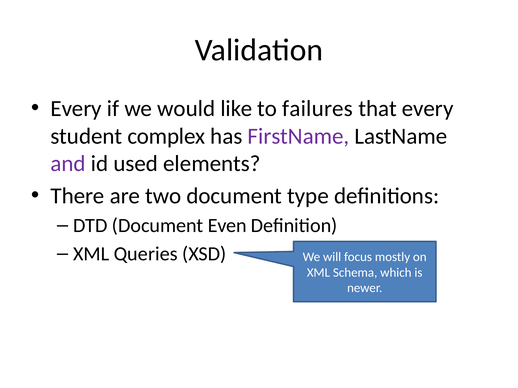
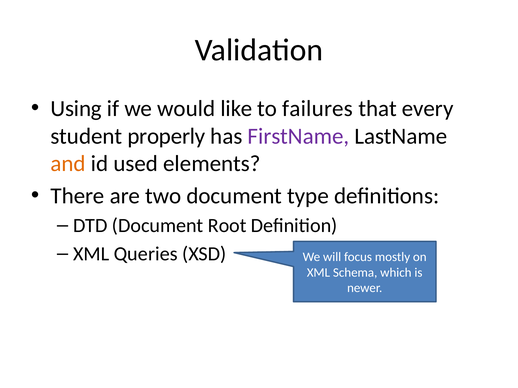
Every at (76, 109): Every -> Using
complex: complex -> properly
and colour: purple -> orange
Even: Even -> Root
